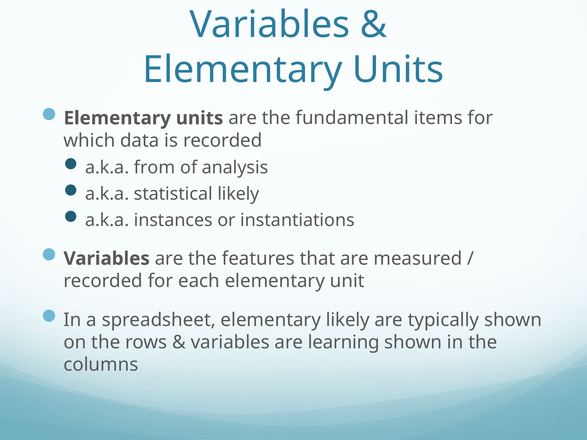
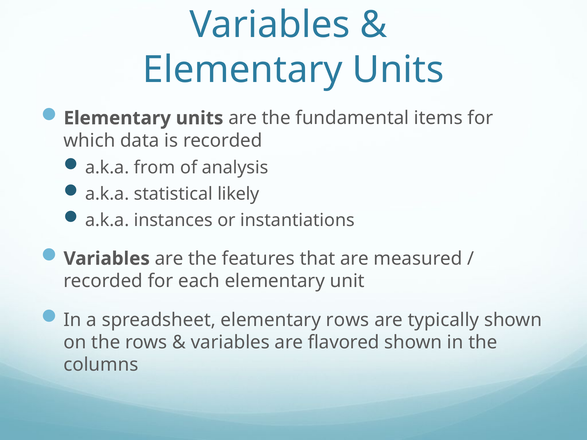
elementary likely: likely -> rows
learning: learning -> flavored
